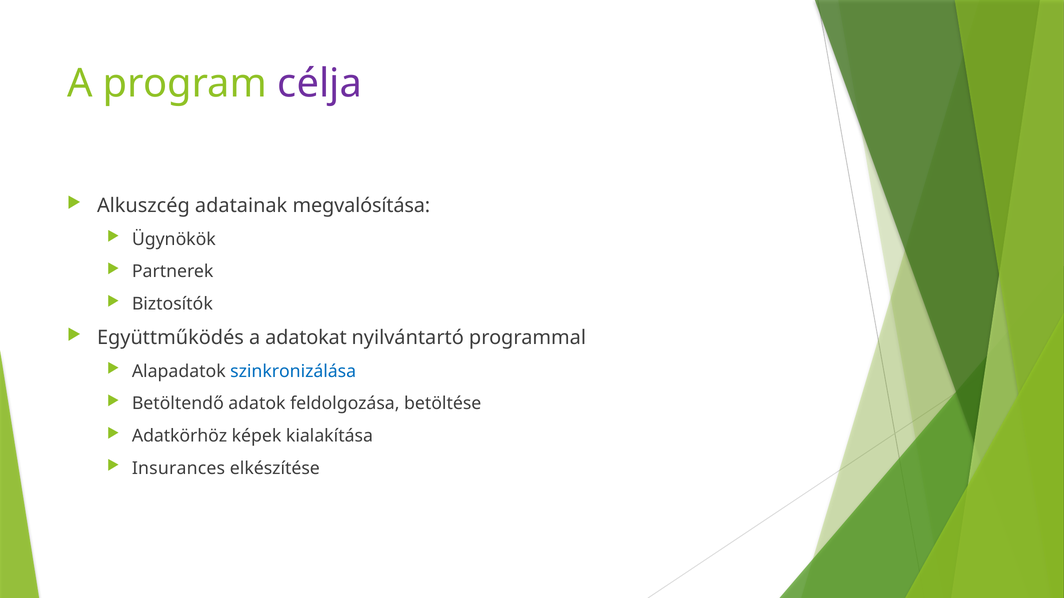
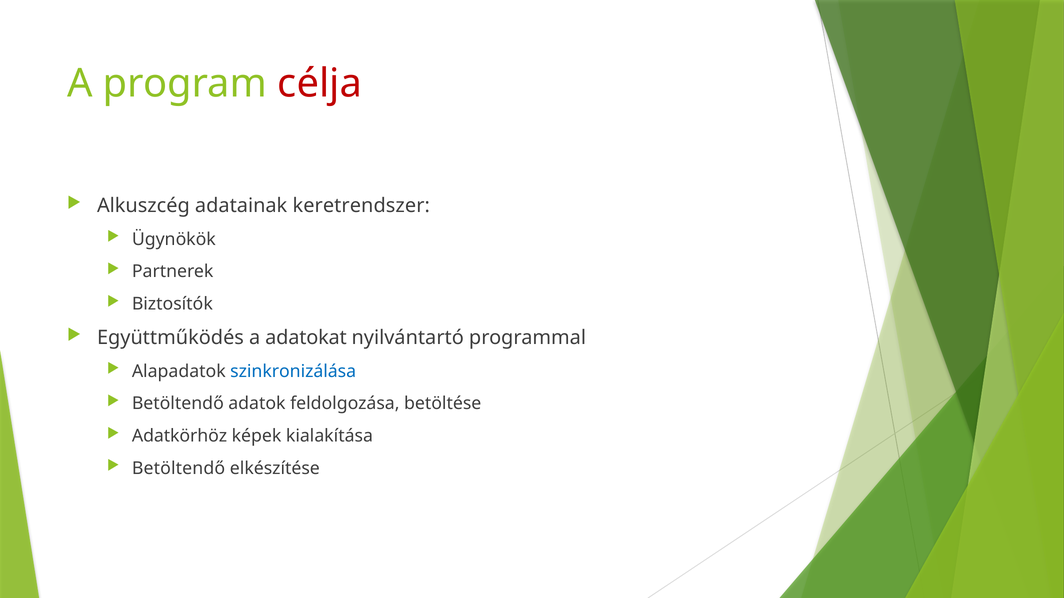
célja colour: purple -> red
megvalósítása: megvalósítása -> keretrendszer
Insurances at (179, 469): Insurances -> Betöltendő
